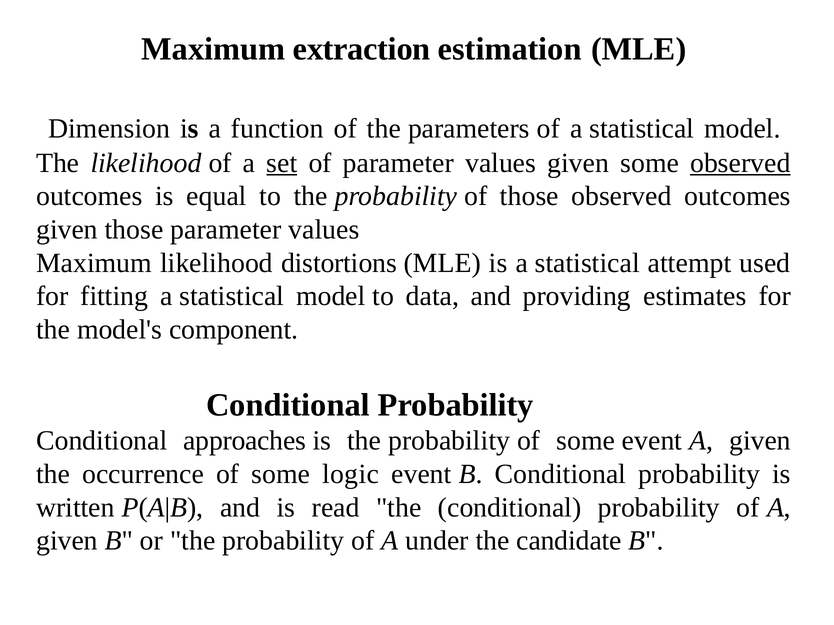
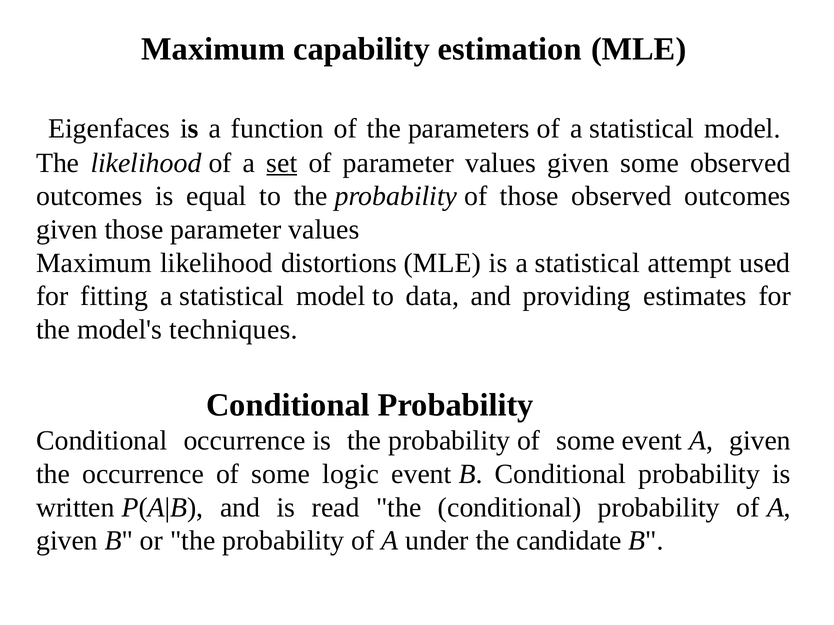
extraction: extraction -> capability
Dimension: Dimension -> Eigenfaces
observed at (740, 163) underline: present -> none
component: component -> techniques
Conditional approaches: approaches -> occurrence
